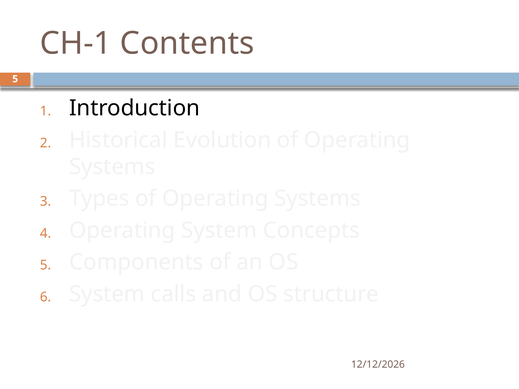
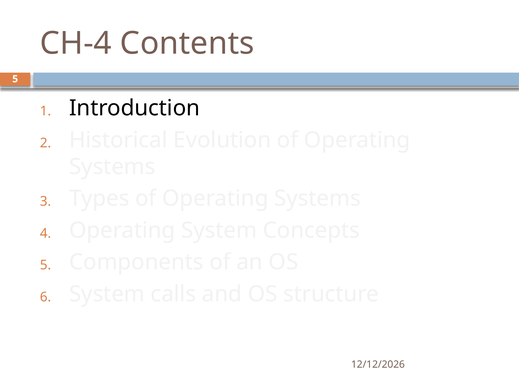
CH-1: CH-1 -> CH-4
